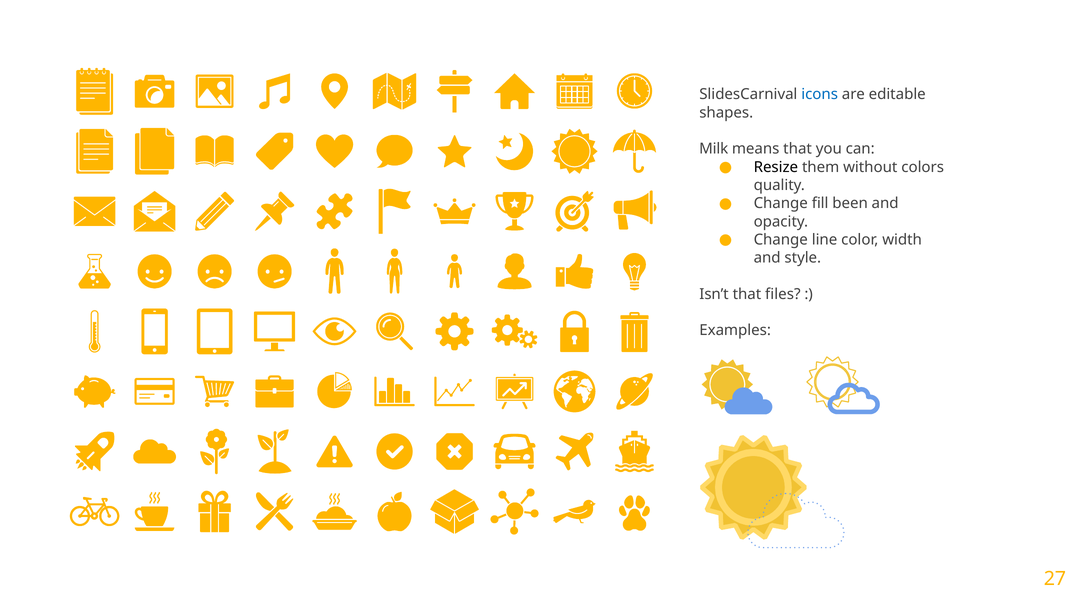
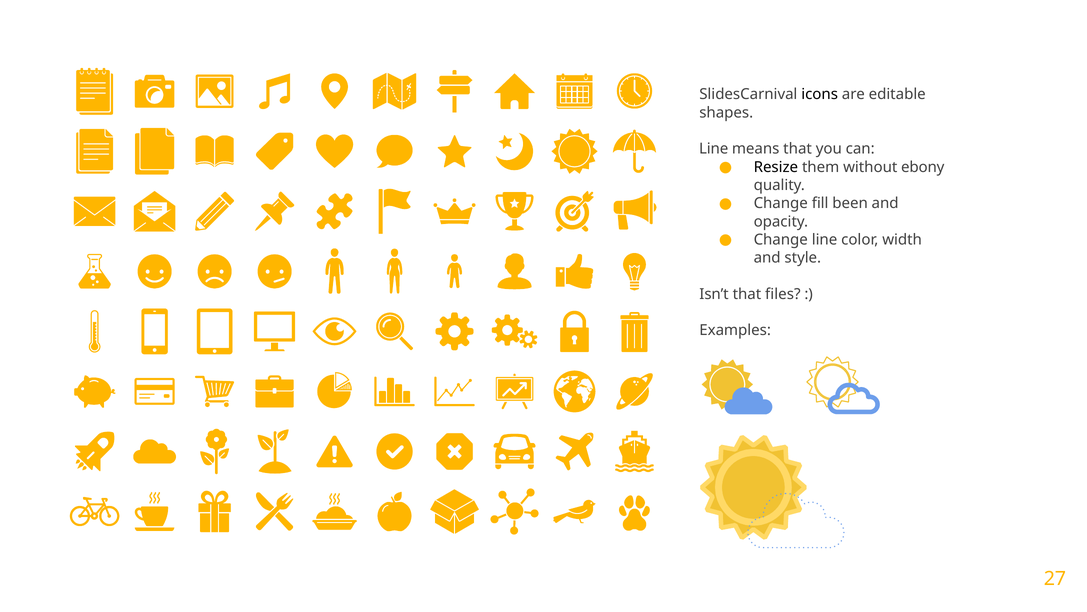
icons colour: blue -> black
Milk at (714, 149): Milk -> Line
colors: colors -> ebony
